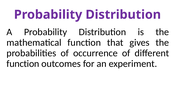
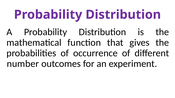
function at (23, 64): function -> number
